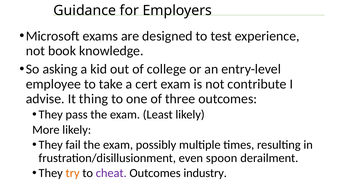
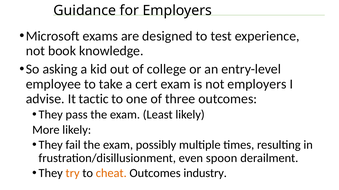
not contribute: contribute -> employers
thing: thing -> tactic
cheat colour: purple -> orange
